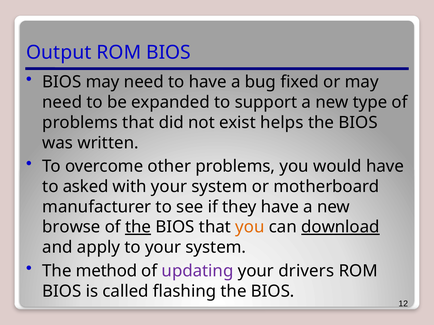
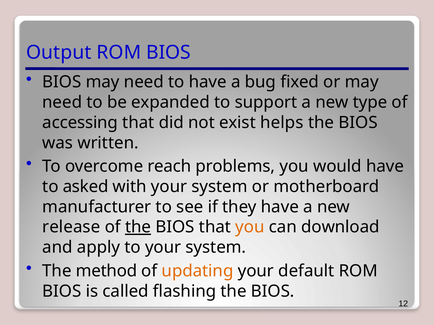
problems at (80, 123): problems -> accessing
other: other -> reach
browse: browse -> release
download underline: present -> none
updating colour: purple -> orange
drivers: drivers -> default
